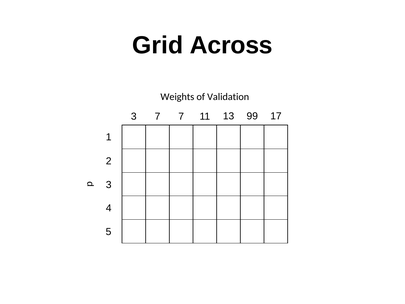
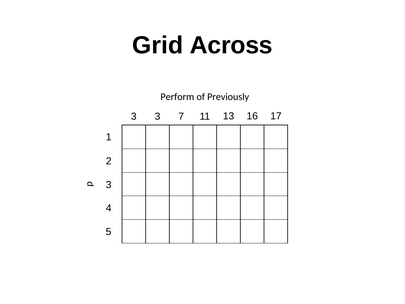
Weights: Weights -> Perform
Validation: Validation -> Previously
3 7: 7 -> 3
99: 99 -> 16
